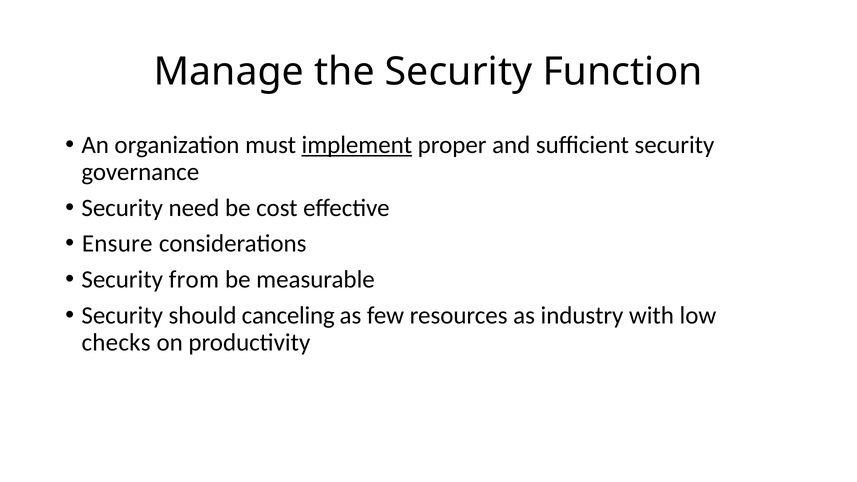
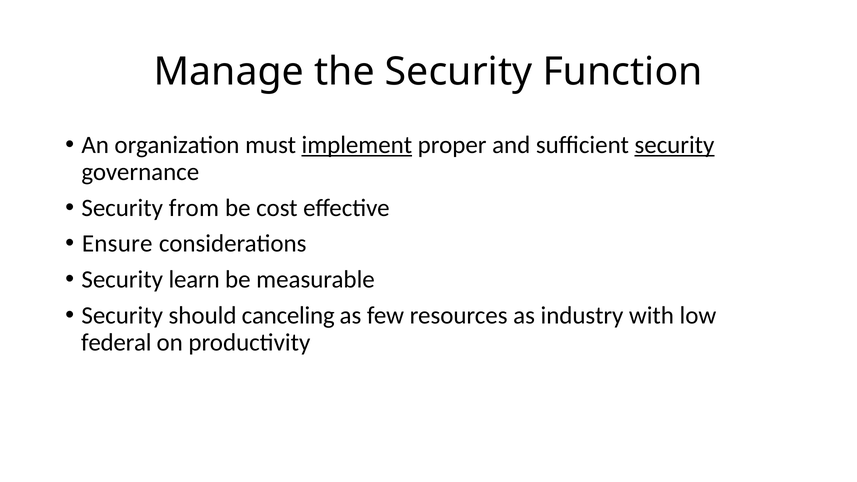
security at (674, 145) underline: none -> present
need: need -> from
from: from -> learn
checks: checks -> federal
